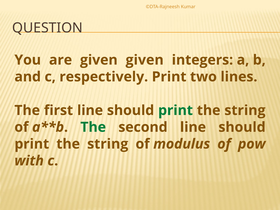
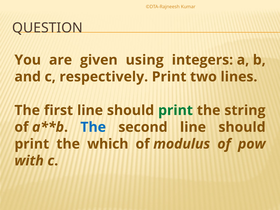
given given: given -> using
The at (93, 127) colour: green -> blue
string at (108, 144): string -> which
